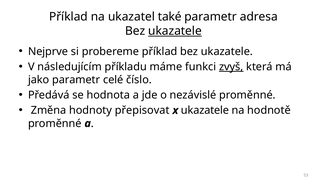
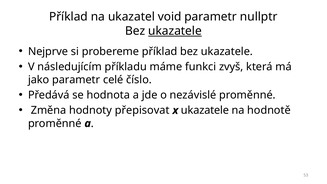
také: také -> void
adresa: adresa -> nullptr
zvyš underline: present -> none
